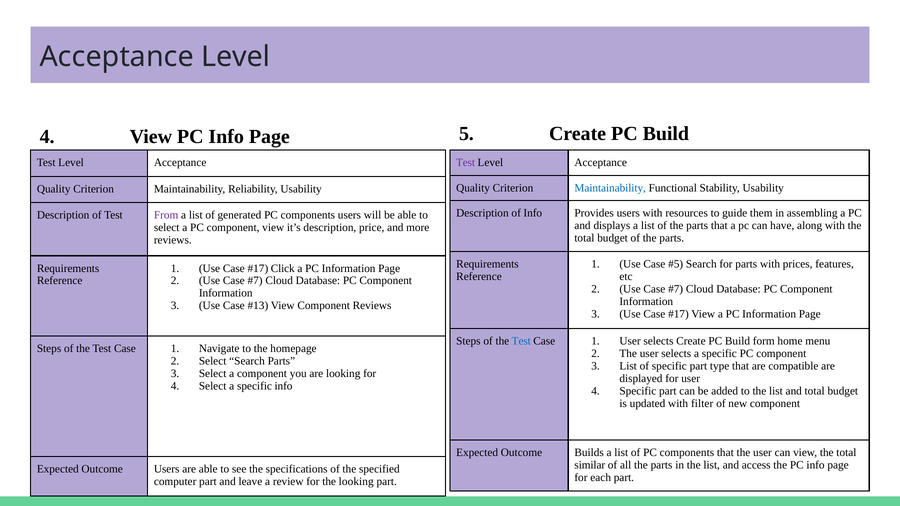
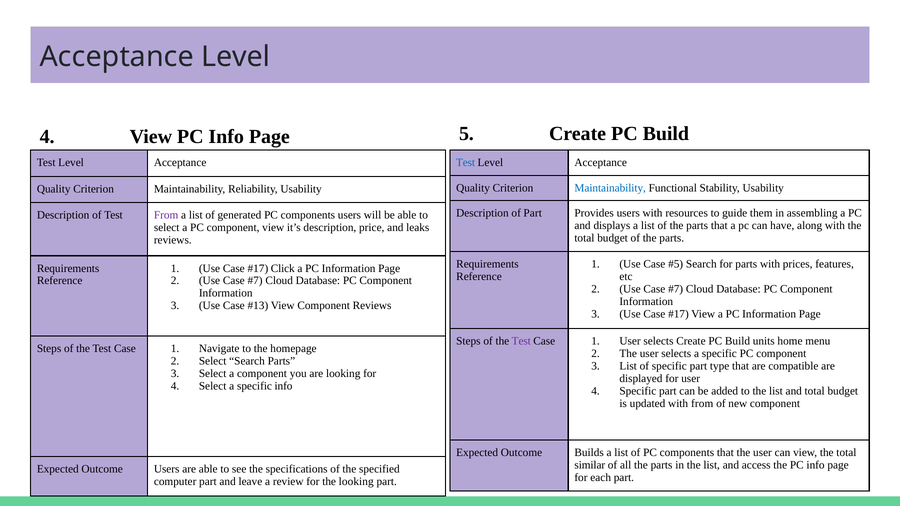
Test at (466, 163) colour: purple -> blue
of Info: Info -> Part
more: more -> leaks
Test at (521, 341) colour: blue -> purple
form: form -> units
with filter: filter -> from
